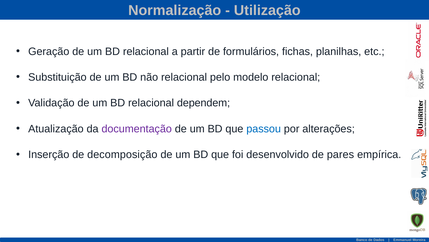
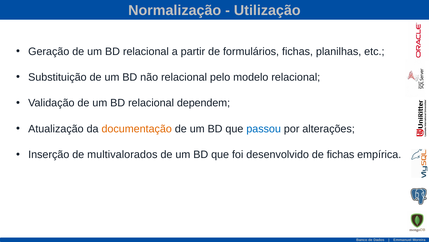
documentação colour: purple -> orange
decomposição: decomposição -> multivalorados
de pares: pares -> fichas
